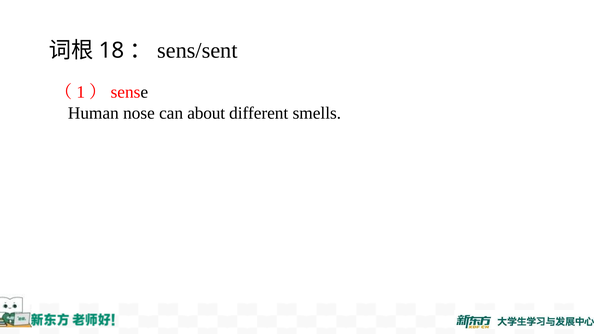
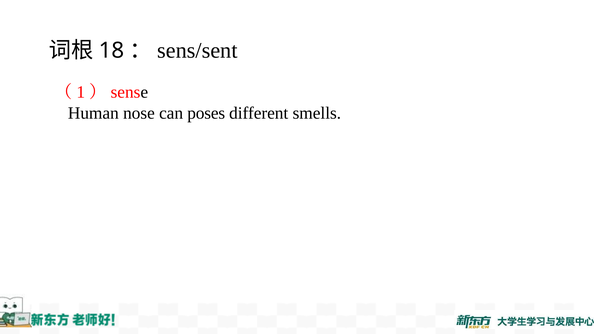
about: about -> poses
